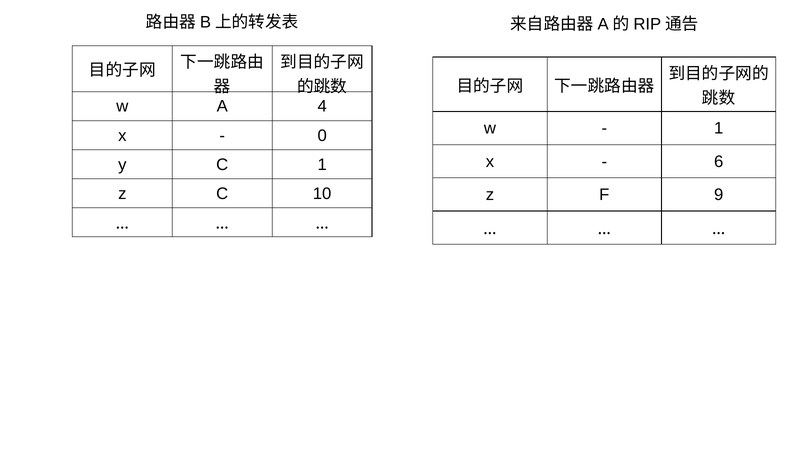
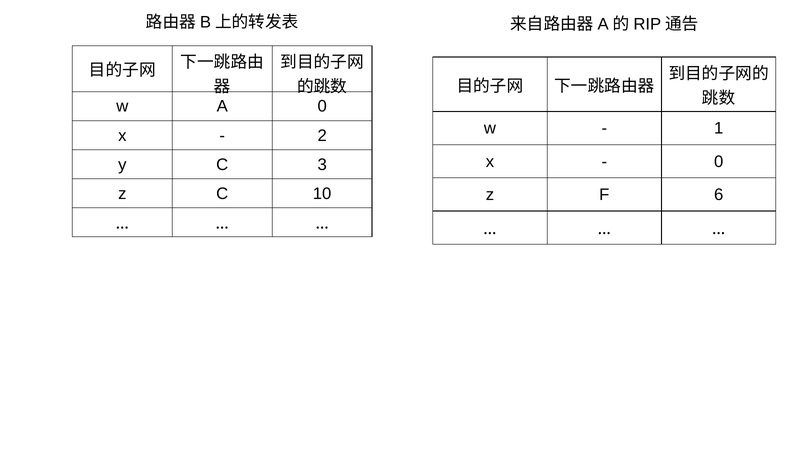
A 4: 4 -> 0
0: 0 -> 2
6 at (719, 162): 6 -> 0
C 1: 1 -> 3
9: 9 -> 6
